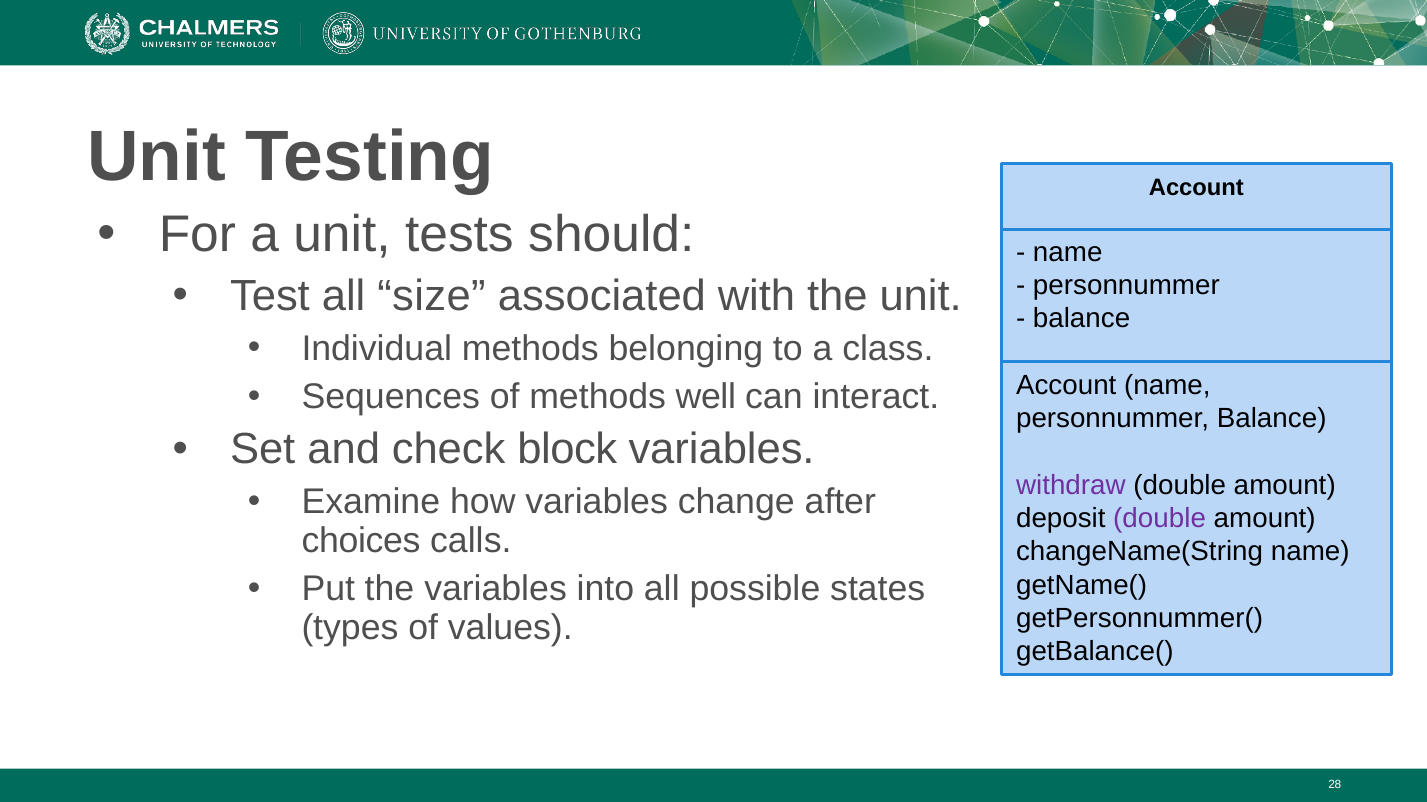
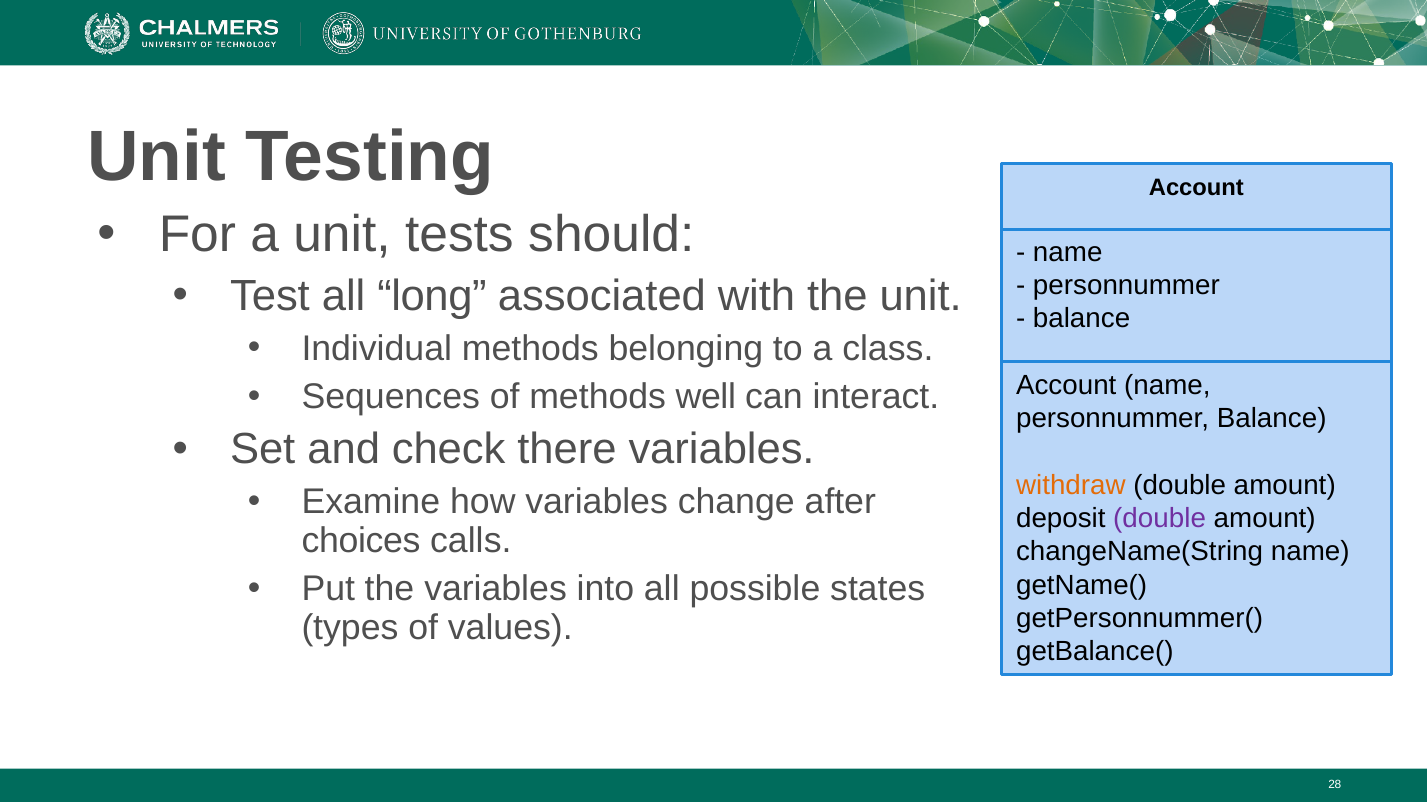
size: size -> long
block: block -> there
withdraw colour: purple -> orange
